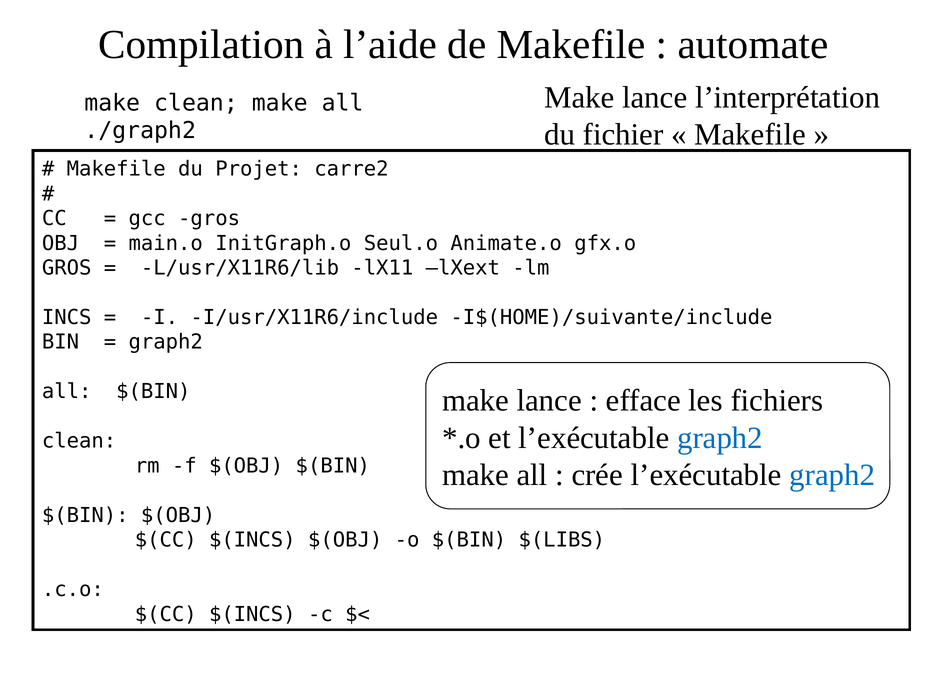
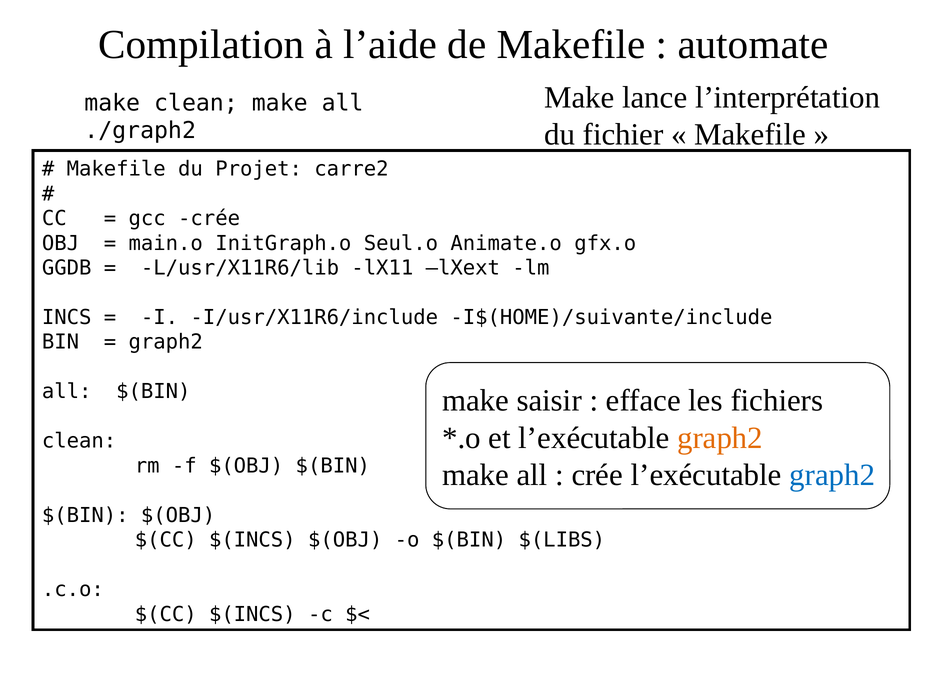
gcc gros: gros -> crée
GROS at (67, 268): GROS -> GGDB
lance at (549, 401): lance -> saisir
graph2 at (720, 438) colour: blue -> orange
